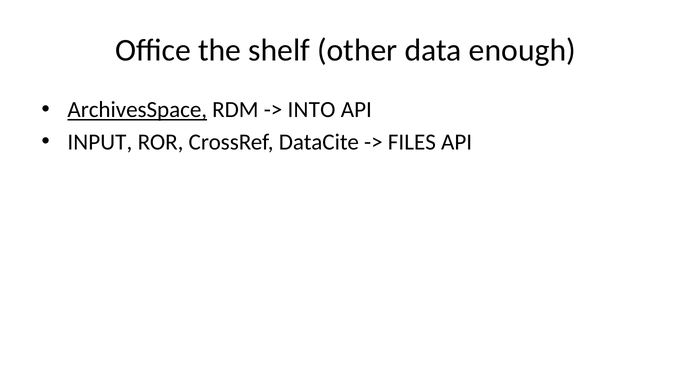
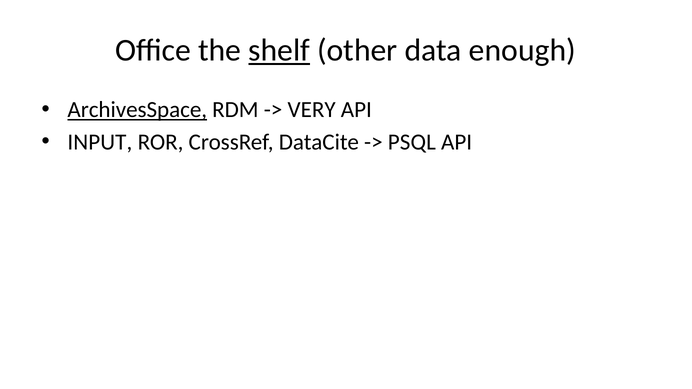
shelf underline: none -> present
INTO: INTO -> VERY
FILES: FILES -> PSQL
